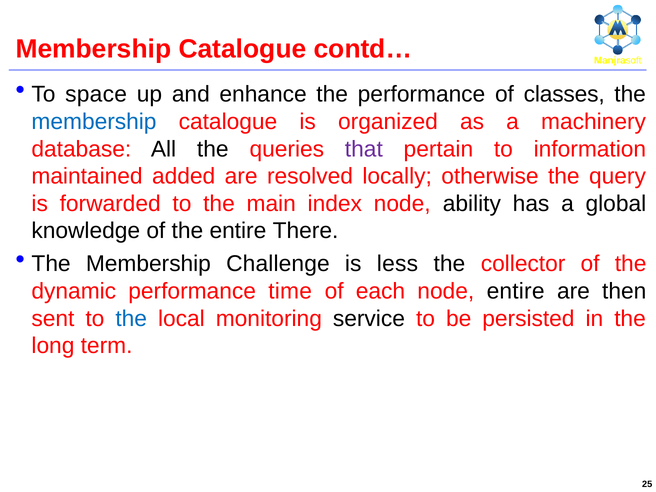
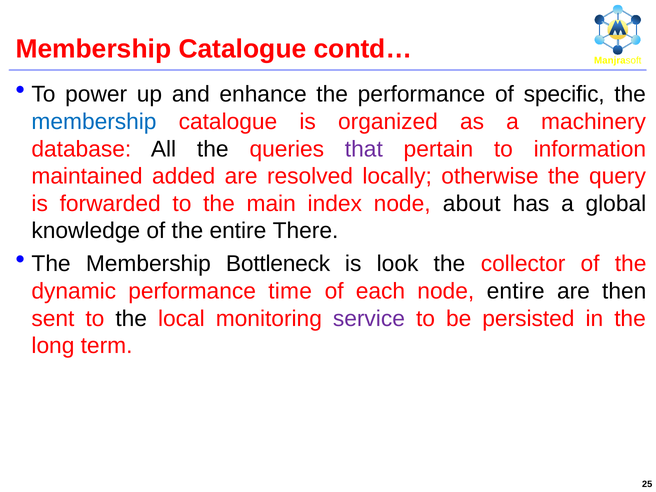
To space: space -> power
classes: classes -> specific
ability: ability -> about
Challenge: Challenge -> Bottleneck
less: less -> look
the at (131, 319) colour: blue -> black
service colour: black -> purple
